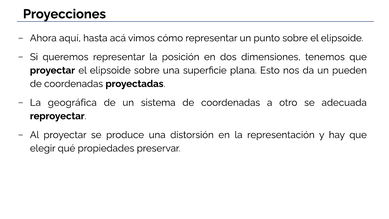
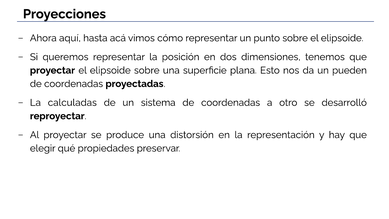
geográfica: geográfica -> calculadas
adecuada: adecuada -> desarrolló
